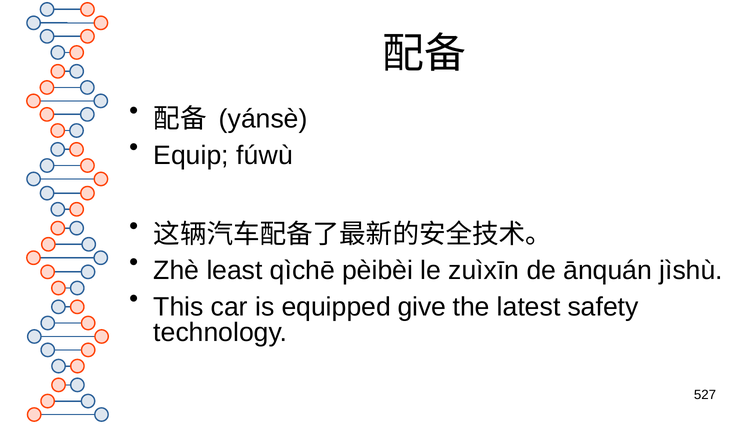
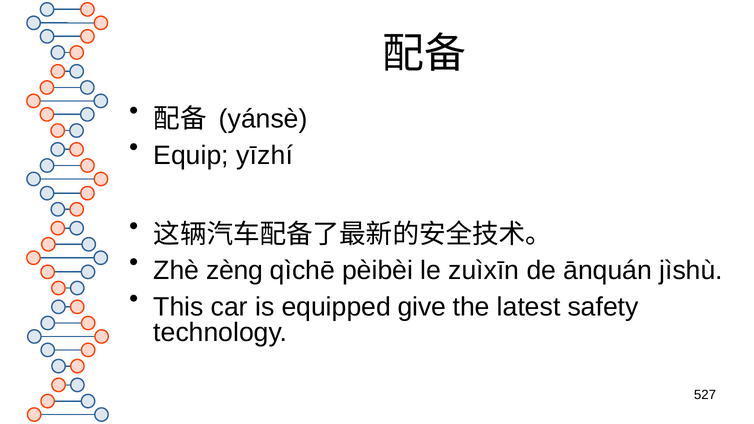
fúwù: fúwù -> yīzhí
least: least -> zèng
